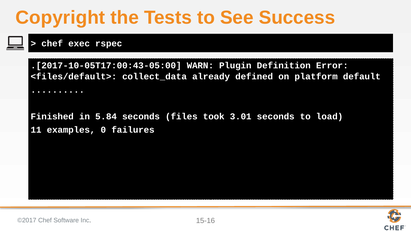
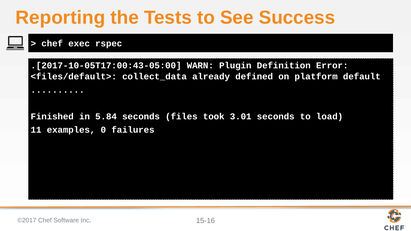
Copyright: Copyright -> Reporting
